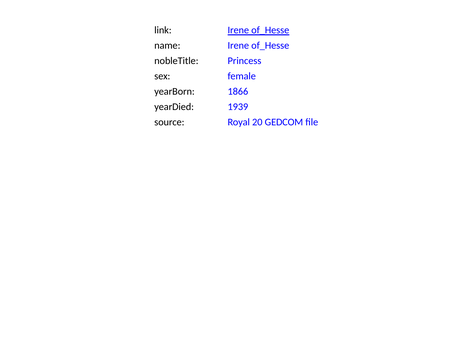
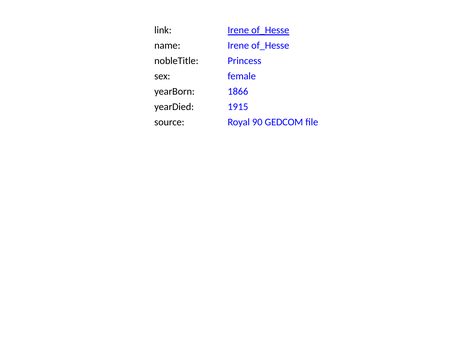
1939: 1939 -> 1915
20: 20 -> 90
